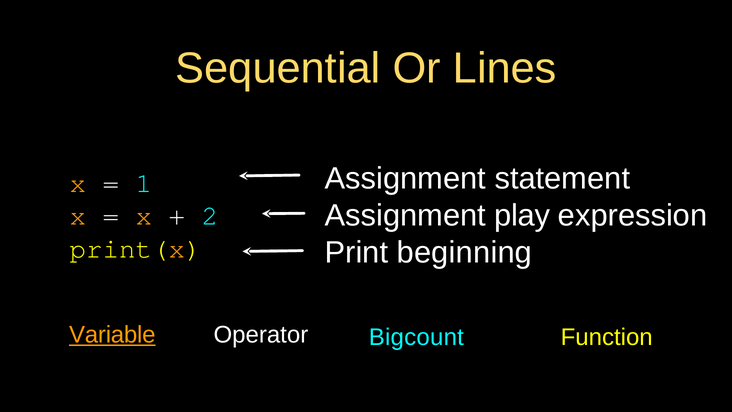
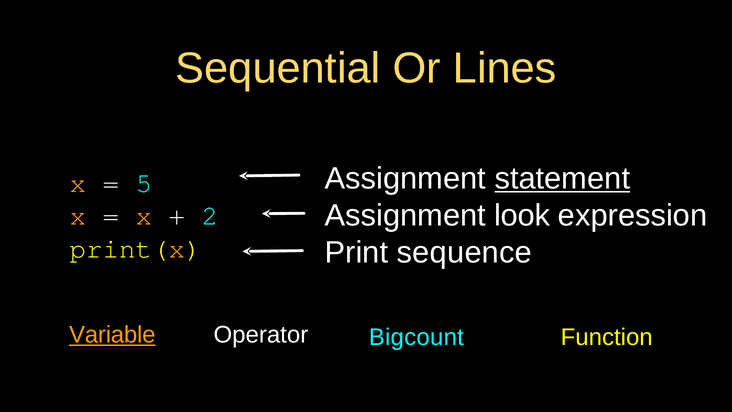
statement underline: none -> present
1: 1 -> 5
play: play -> look
beginning: beginning -> sequence
